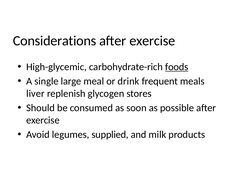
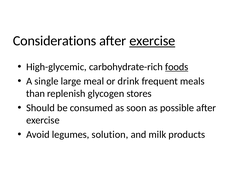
exercise at (152, 41) underline: none -> present
liver: liver -> than
supplied: supplied -> solution
